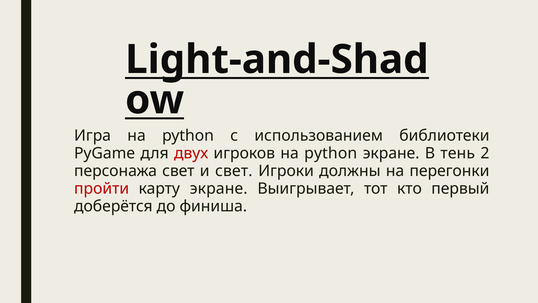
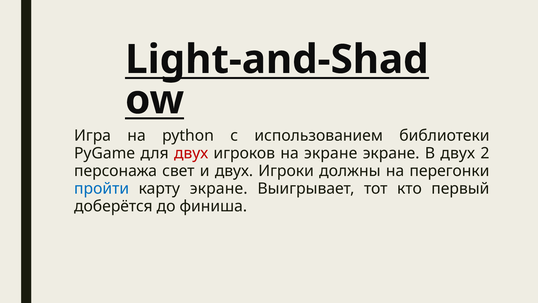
игроков на python: python -> экране
В тень: тень -> двух
и свет: свет -> двух
пройти colour: red -> blue
